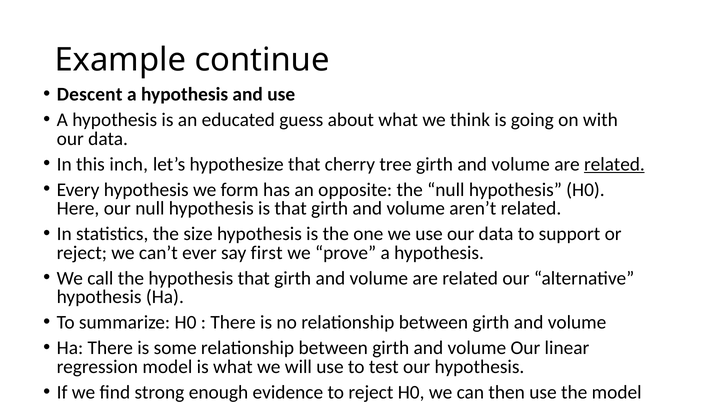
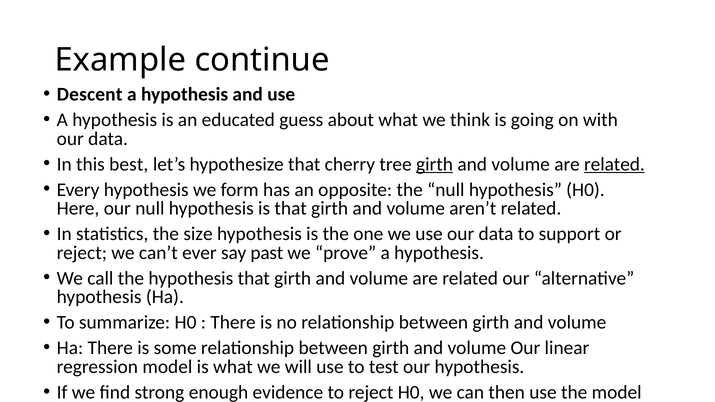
inch: inch -> best
girth at (435, 164) underline: none -> present
first: first -> past
